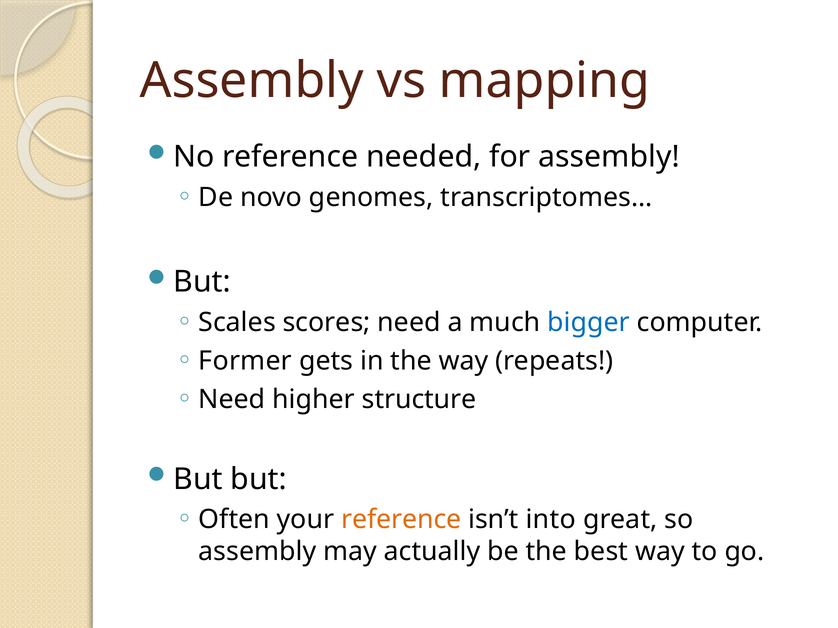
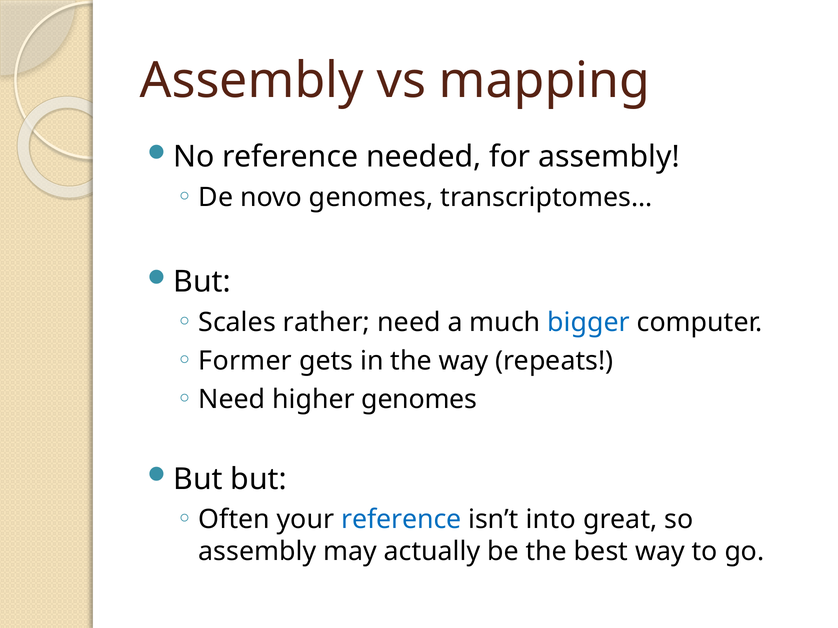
scores: scores -> rather
higher structure: structure -> genomes
reference at (401, 520) colour: orange -> blue
